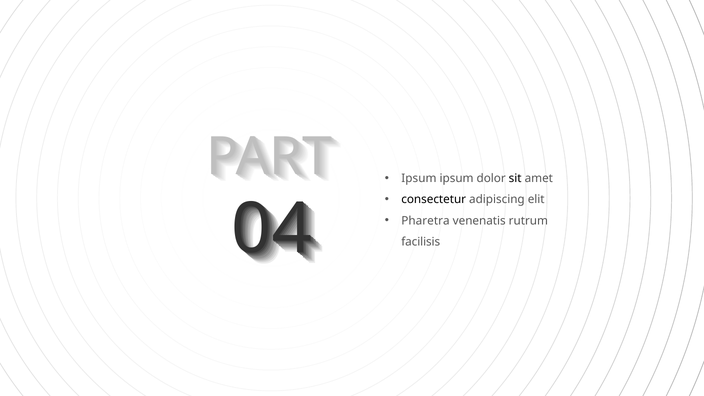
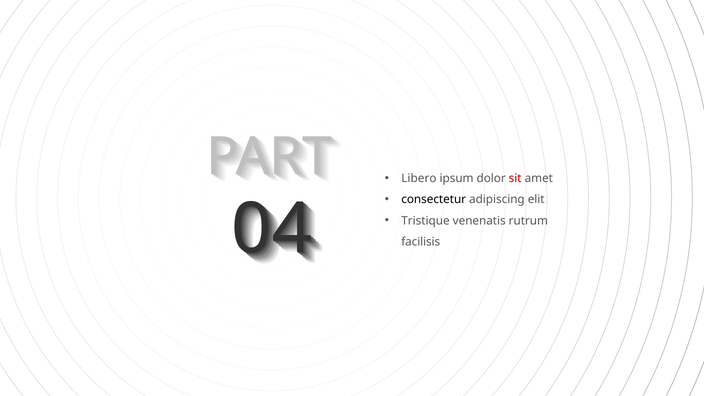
Ipsum at (419, 178): Ipsum -> Libero
sit colour: black -> red
Pharetra: Pharetra -> Tristique
